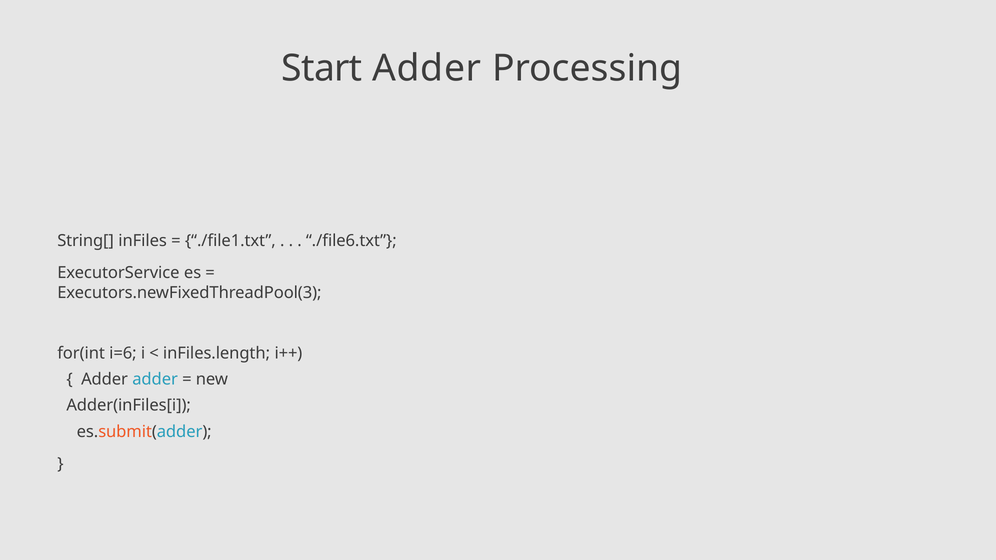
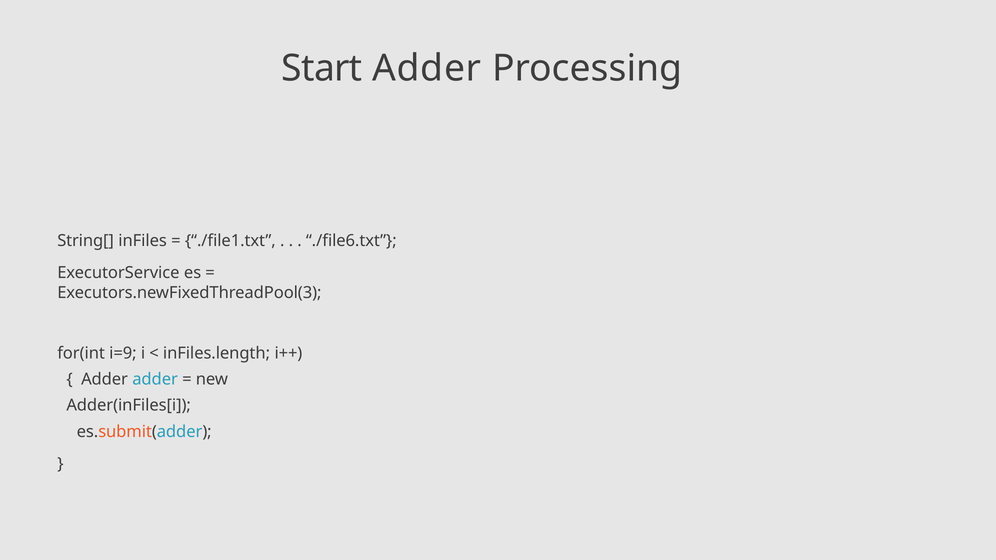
i=6: i=6 -> i=9
